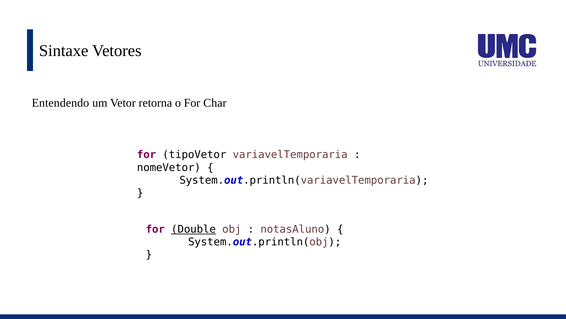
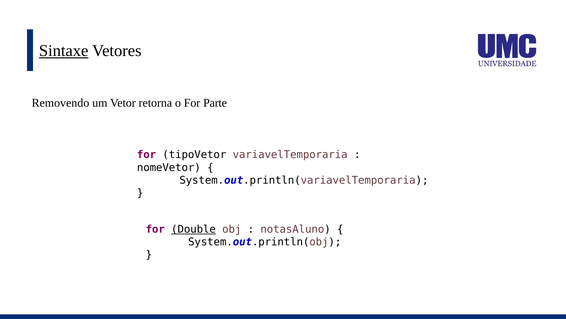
Sintaxe underline: none -> present
Entendendo: Entendendo -> Removendo
Char: Char -> Parte
